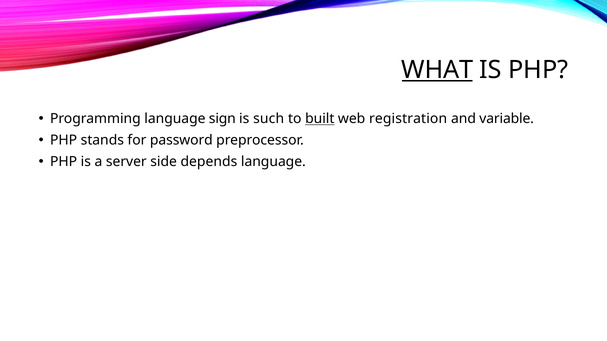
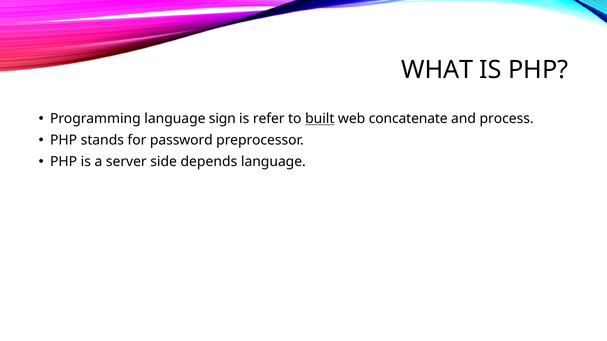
WHAT underline: present -> none
such: such -> refer
registration: registration -> concatenate
variable: variable -> process
